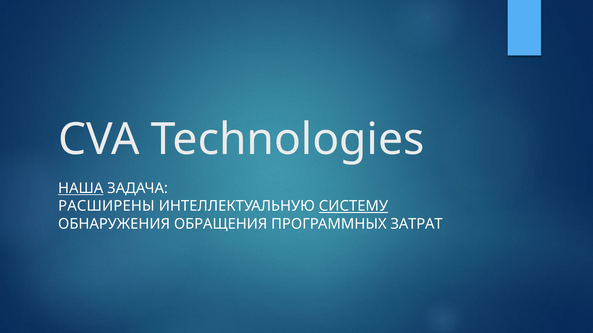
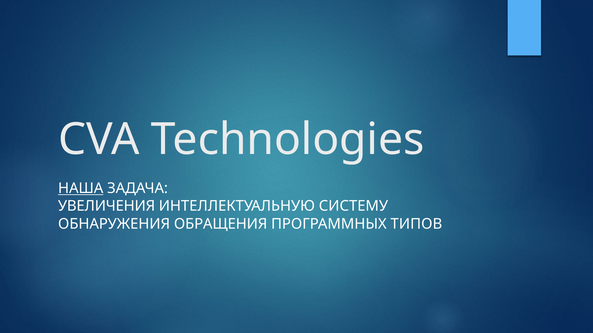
РАСШИРЕНЫ: РАСШИРЕНЫ -> УВЕЛИЧЕНИЯ
СИСТЕМУ underline: present -> none
ЗАТРАТ: ЗАТРАТ -> ТИПОВ
